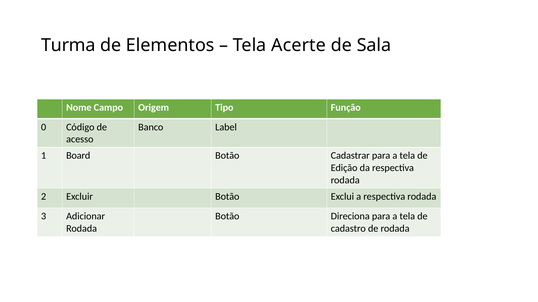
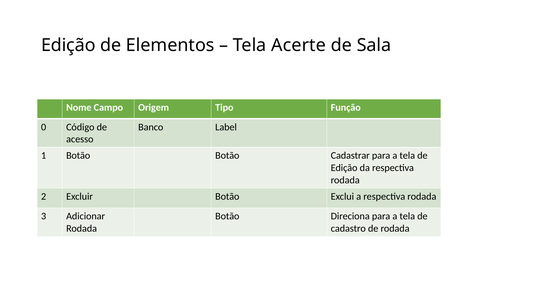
Turma at (68, 45): Turma -> Edição
1 Board: Board -> Botão
